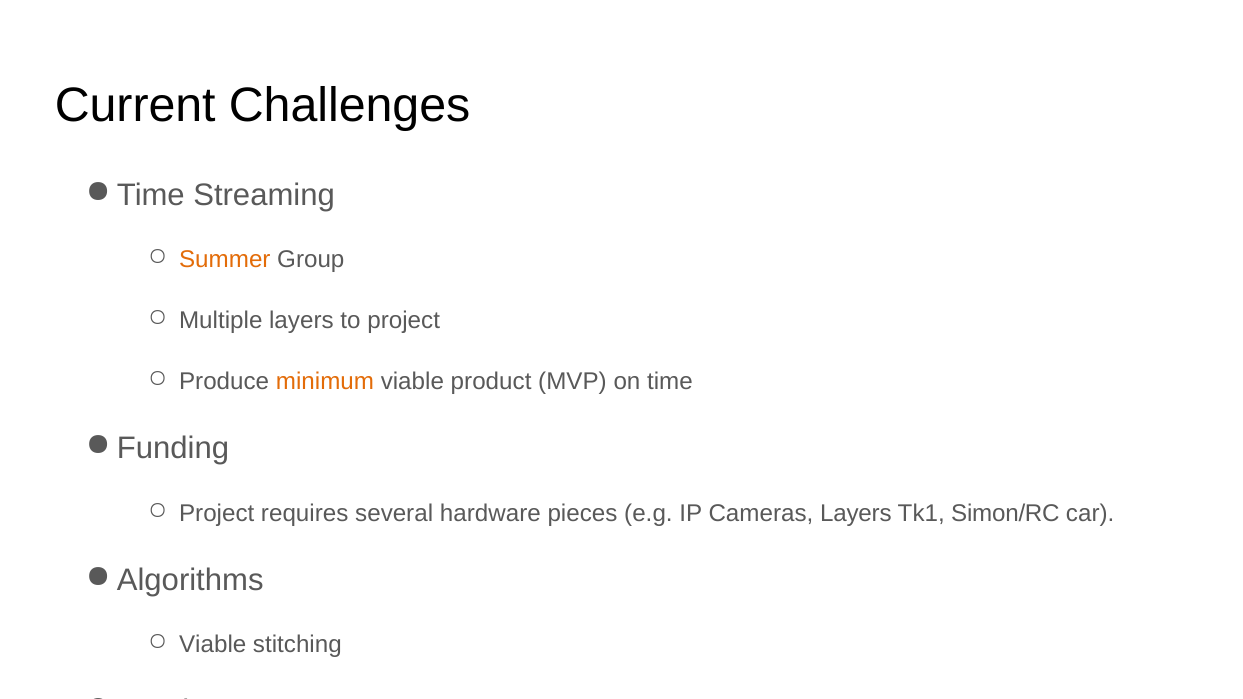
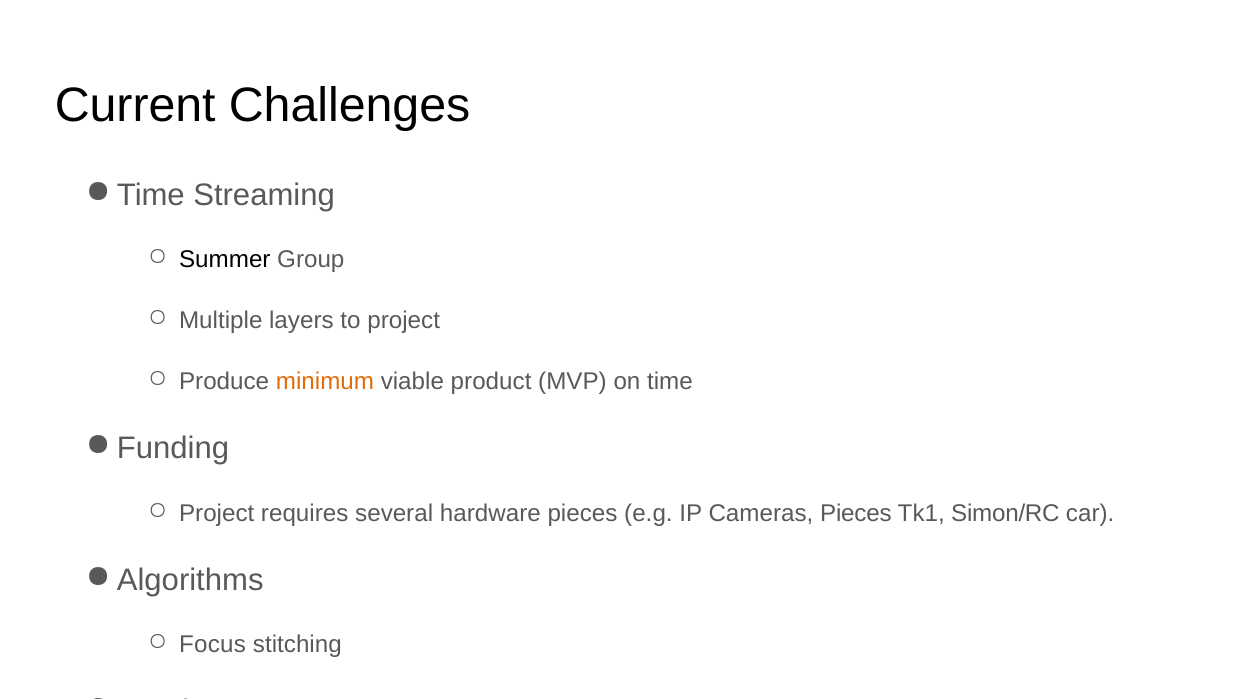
Summer colour: orange -> black
Cameras Layers: Layers -> Pieces
Viable at (213, 645): Viable -> Focus
